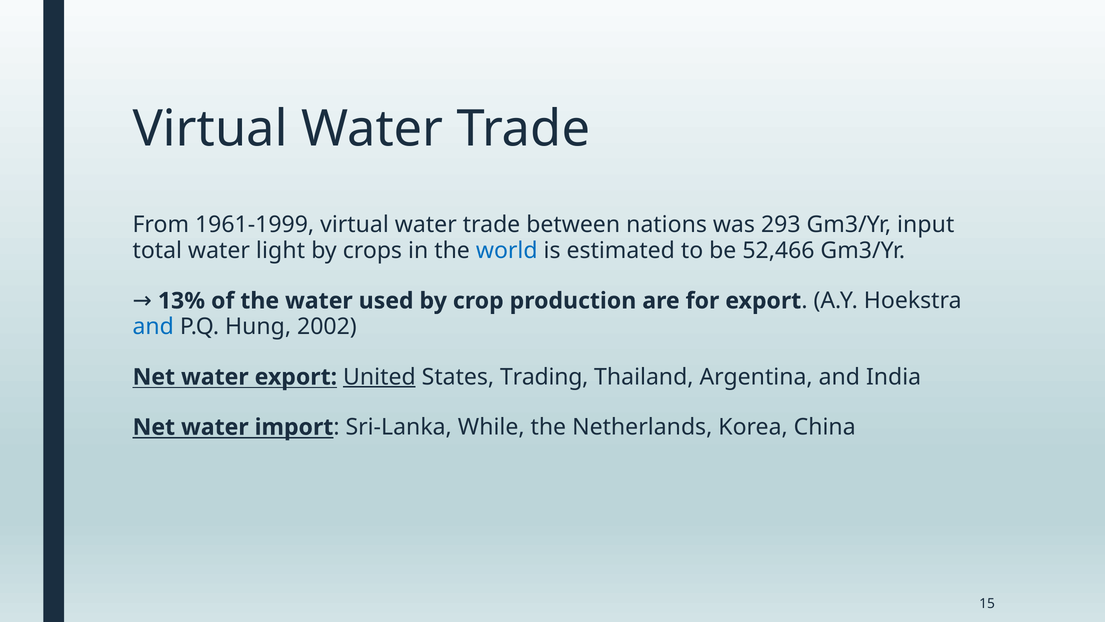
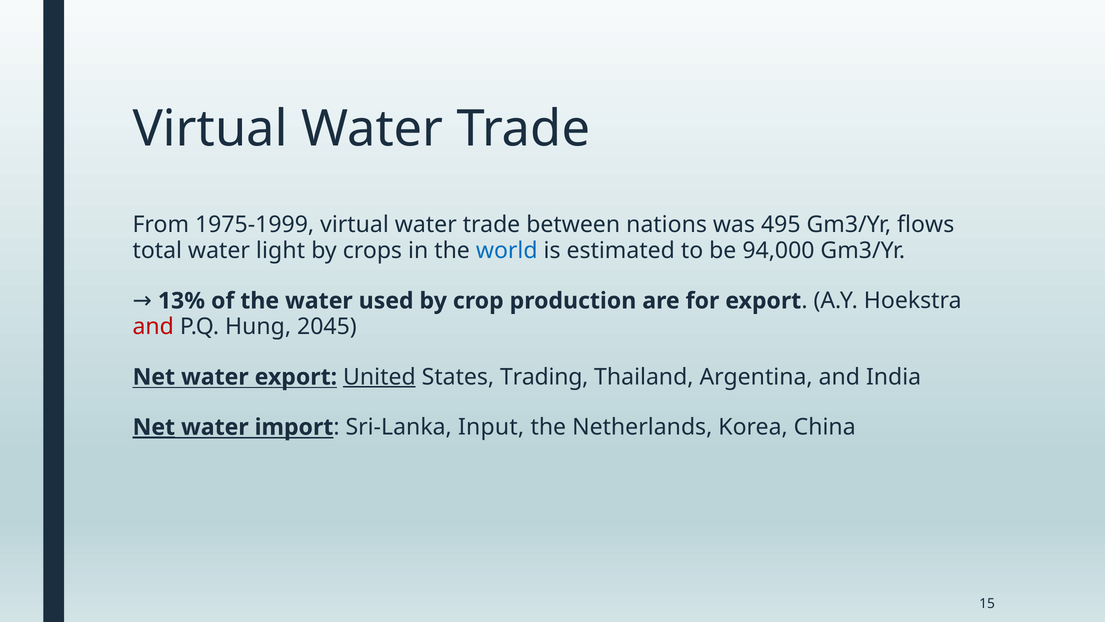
1961-1999: 1961-1999 -> 1975-1999
293: 293 -> 495
input: input -> flows
52,466: 52,466 -> 94,000
and at (153, 327) colour: blue -> red
2002: 2002 -> 2045
Net at (154, 427) underline: none -> present
While: While -> Input
